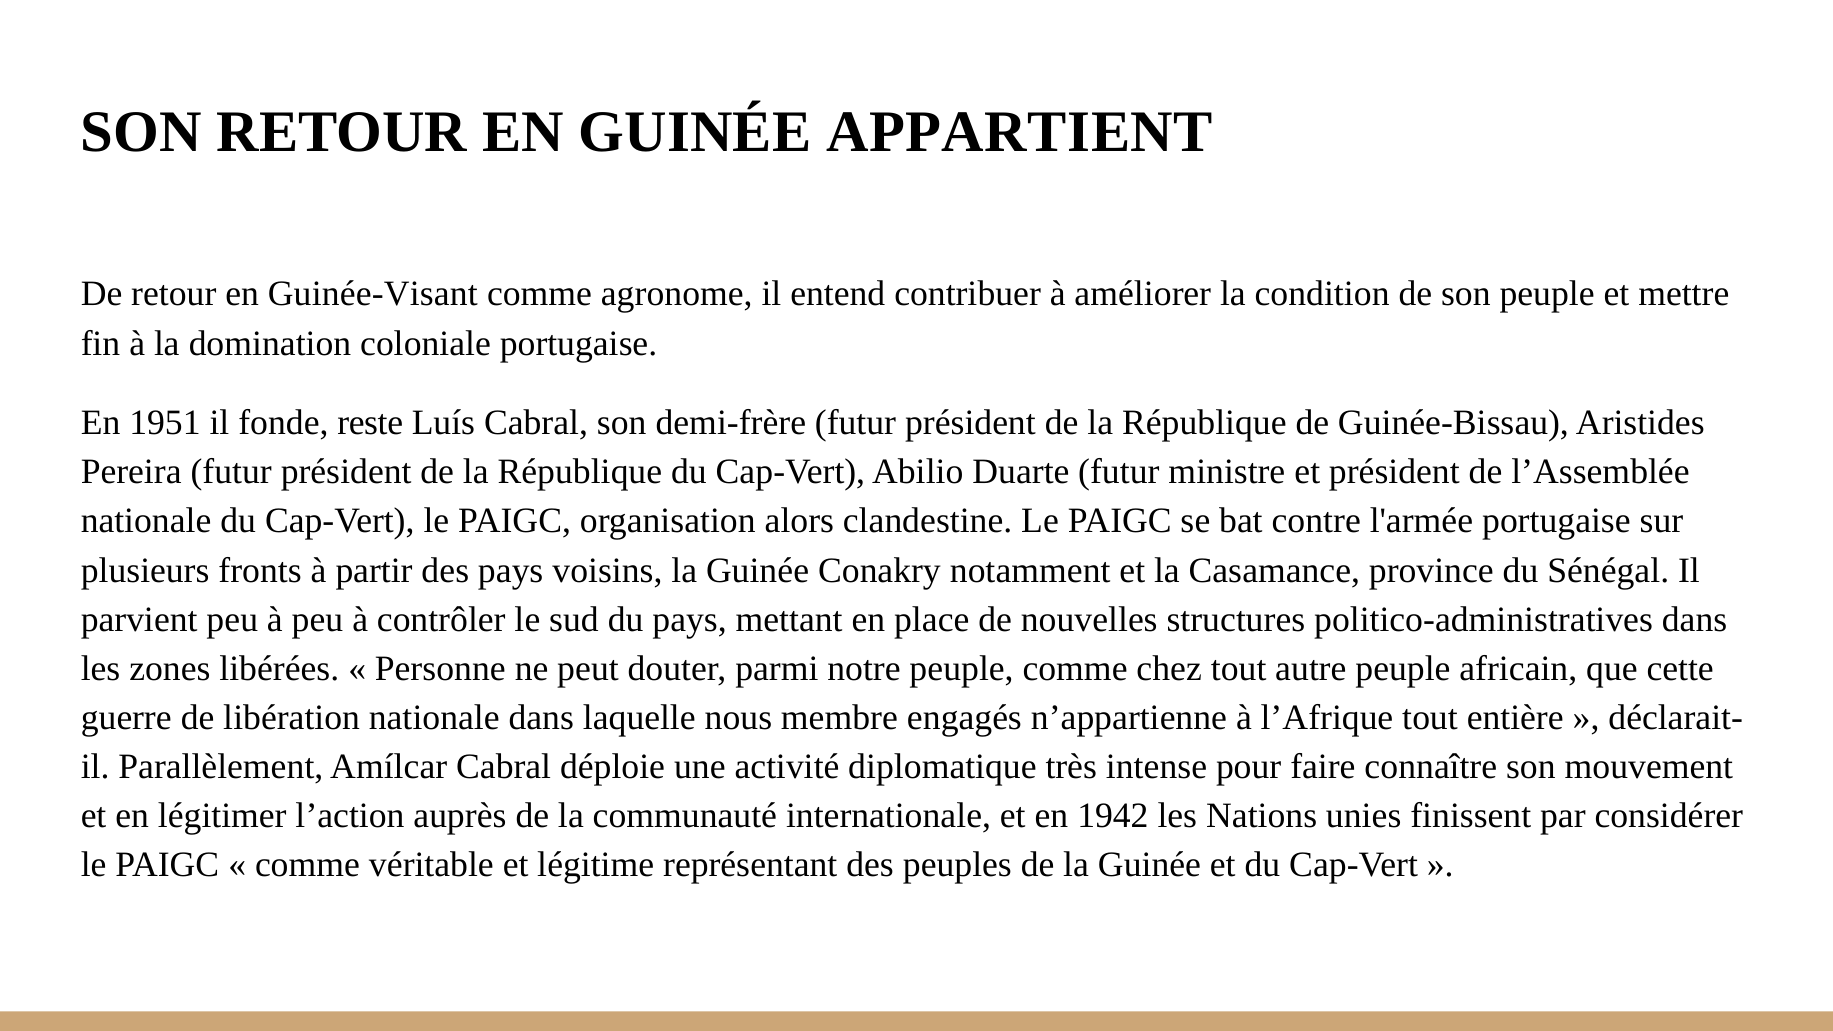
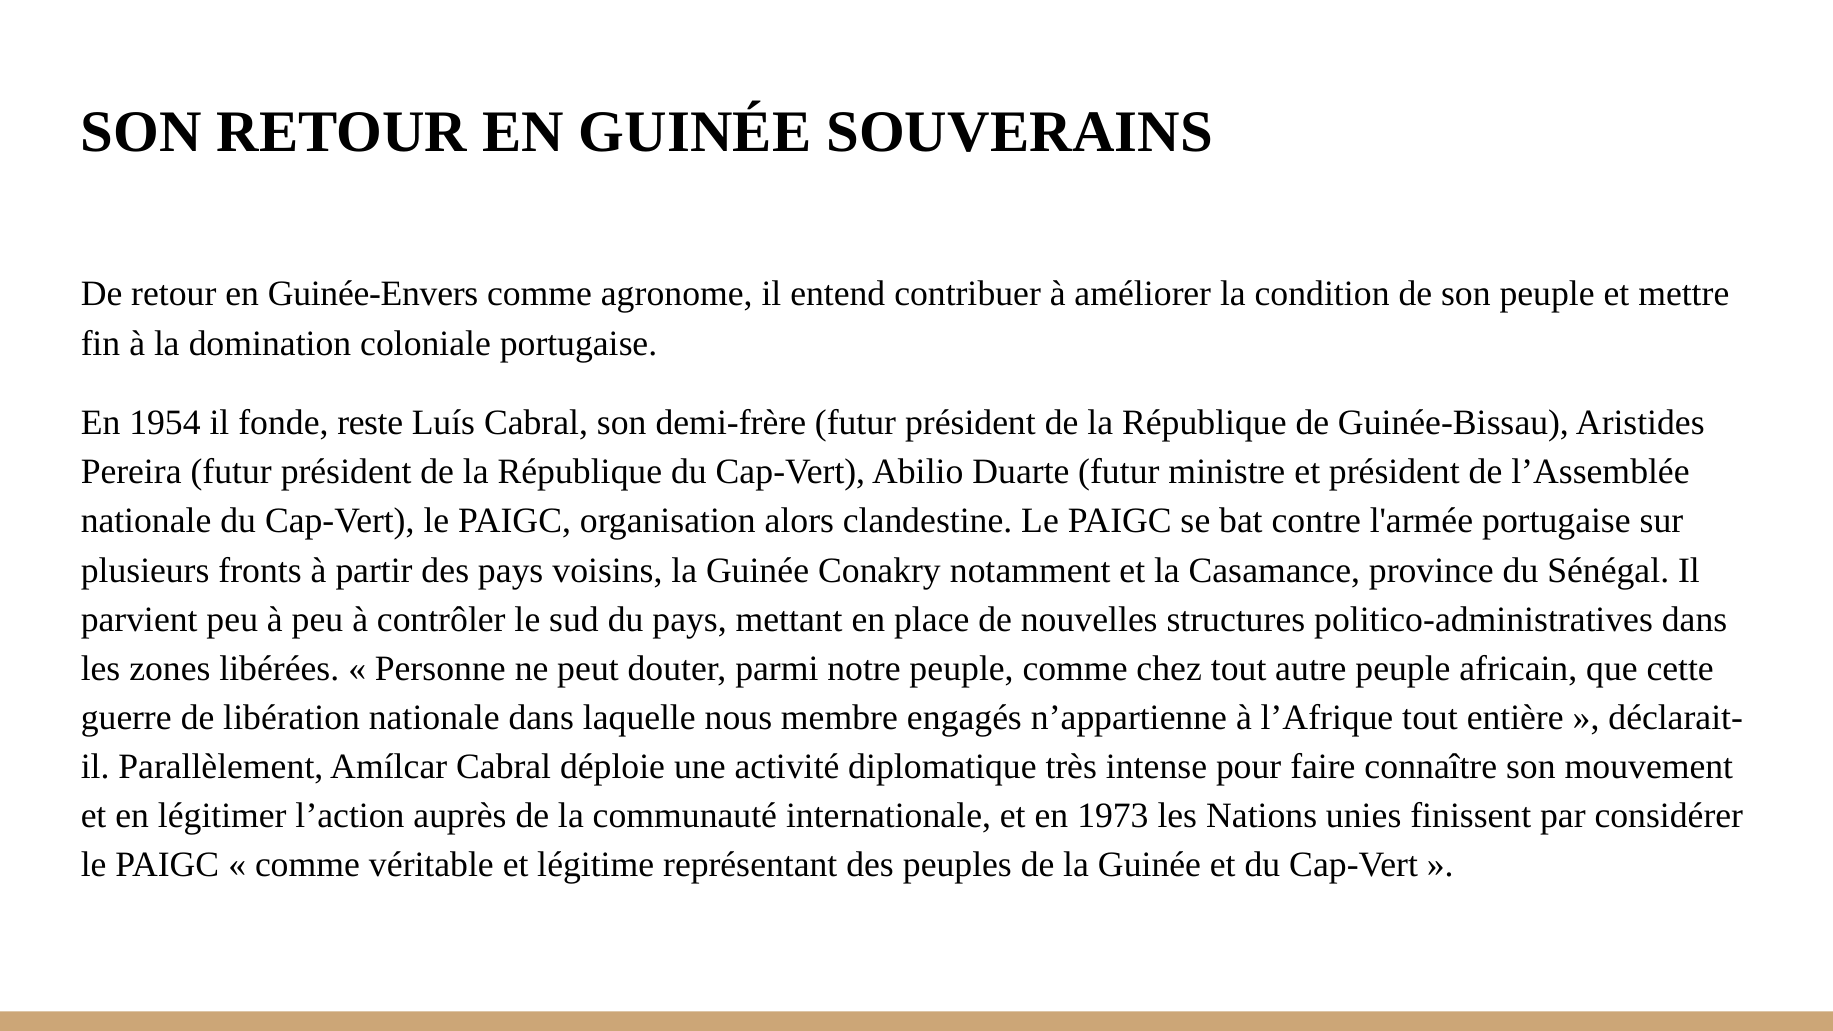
APPARTIENT: APPARTIENT -> SOUVERAINS
Guinée-Visant: Guinée-Visant -> Guinée-Envers
1951: 1951 -> 1954
1942: 1942 -> 1973
